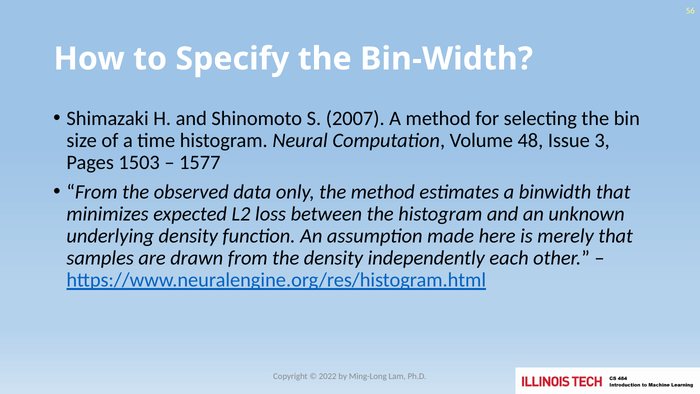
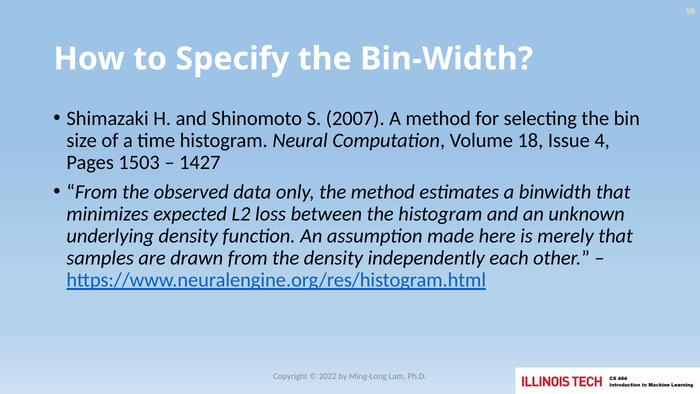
48: 48 -> 18
3: 3 -> 4
1577: 1577 -> 1427
